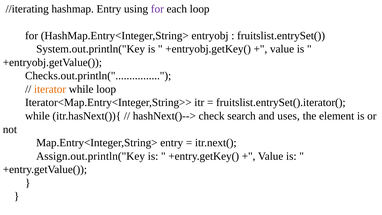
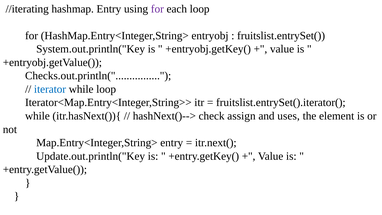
iterator colour: orange -> blue
search: search -> assign
Assign.out.println("Key: Assign.out.println("Key -> Update.out.println("Key
